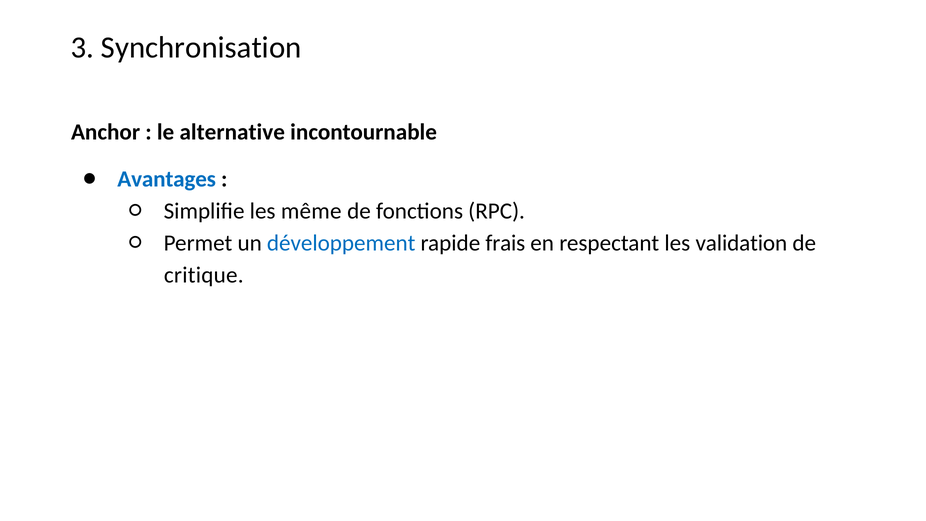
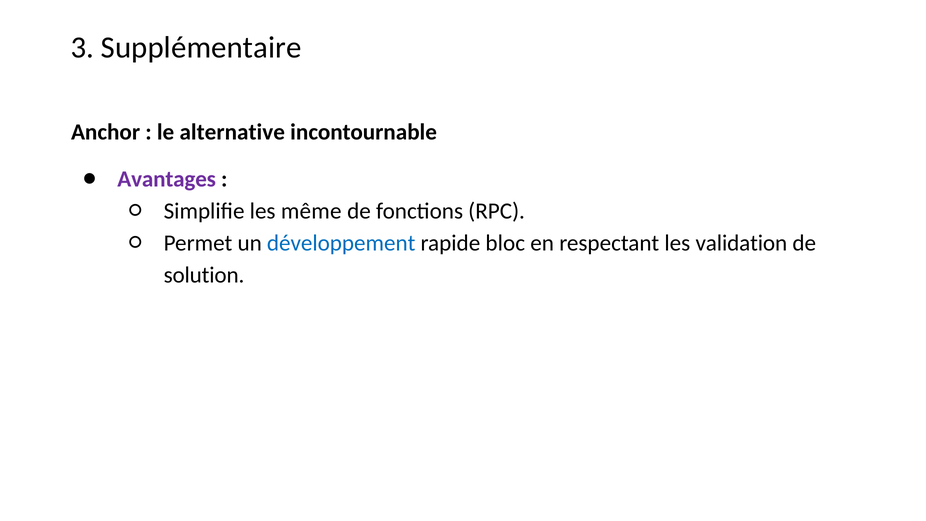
Synchronisation: Synchronisation -> Supplémentaire
Avantages colour: blue -> purple
frais: frais -> bloc
critique: critique -> solution
